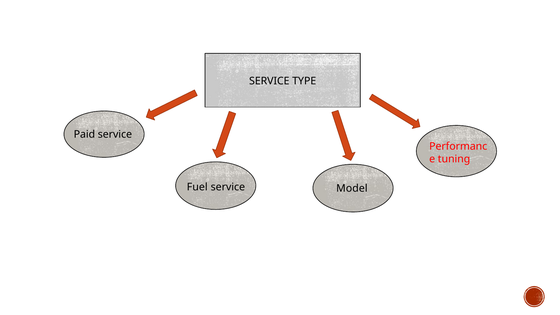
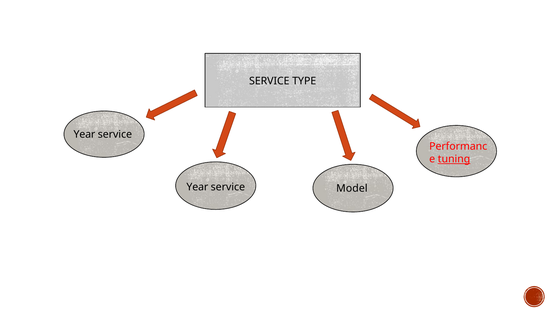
Paid at (84, 134): Paid -> Year
tuning underline: none -> present
Fuel at (197, 187): Fuel -> Year
